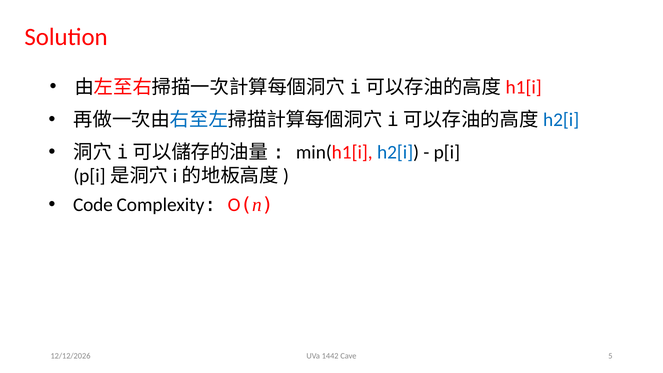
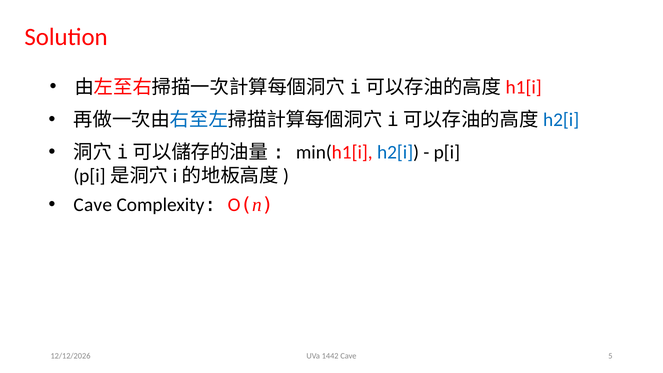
Code at (93, 205): Code -> Cave
